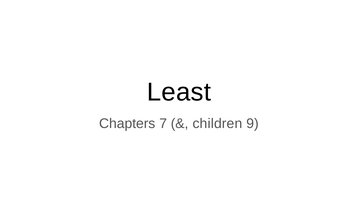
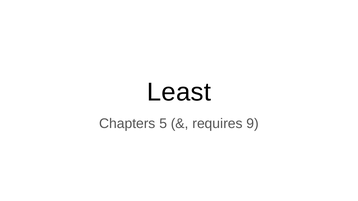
7: 7 -> 5
children: children -> requires
